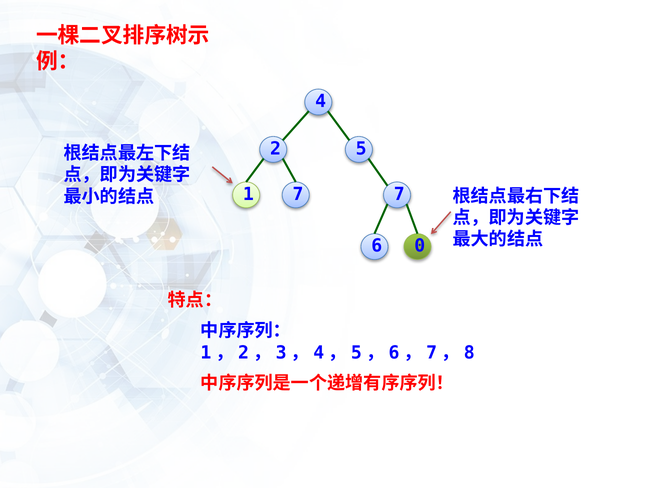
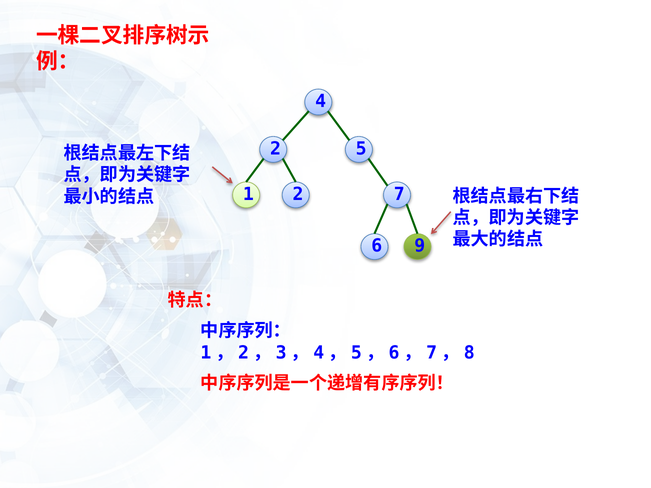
1 7: 7 -> 2
0: 0 -> 9
